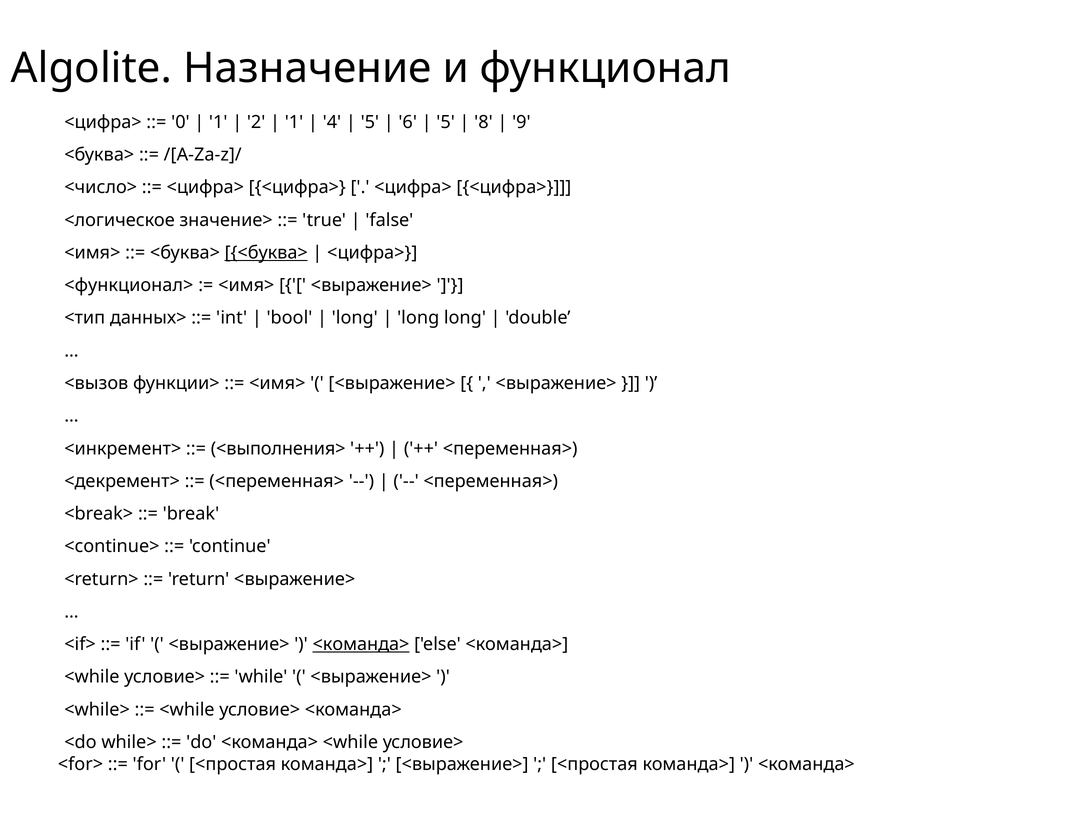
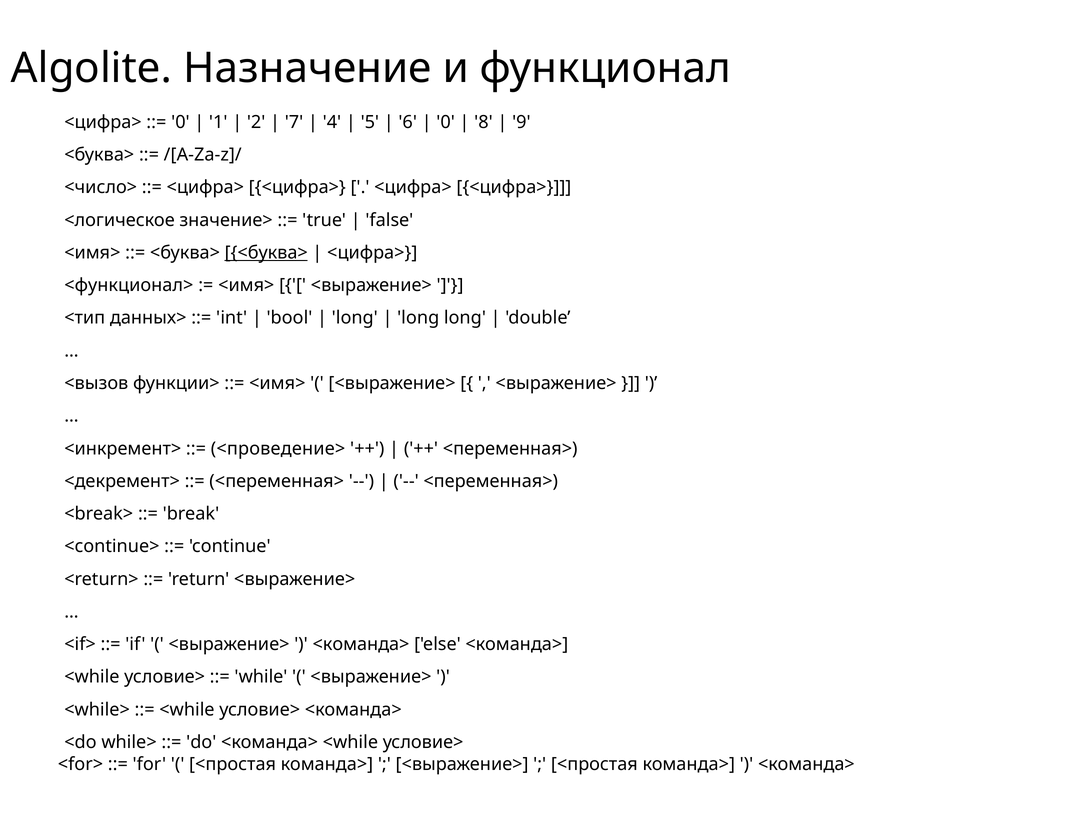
1 at (294, 122): 1 -> 7
5 at (446, 122): 5 -> 0
<выполнения>: <выполнения> -> <проведение>
<команда> at (361, 644) underline: present -> none
